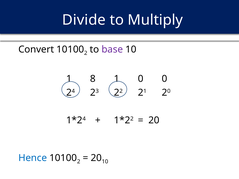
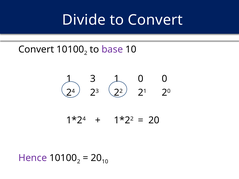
to Multiply: Multiply -> Convert
8: 8 -> 3
Hence colour: blue -> purple
